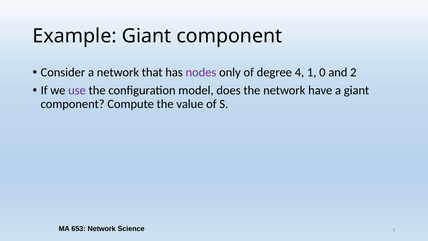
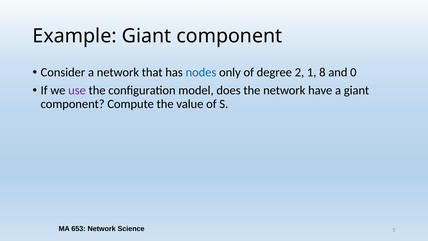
nodes colour: purple -> blue
4: 4 -> 2
0: 0 -> 8
2: 2 -> 0
